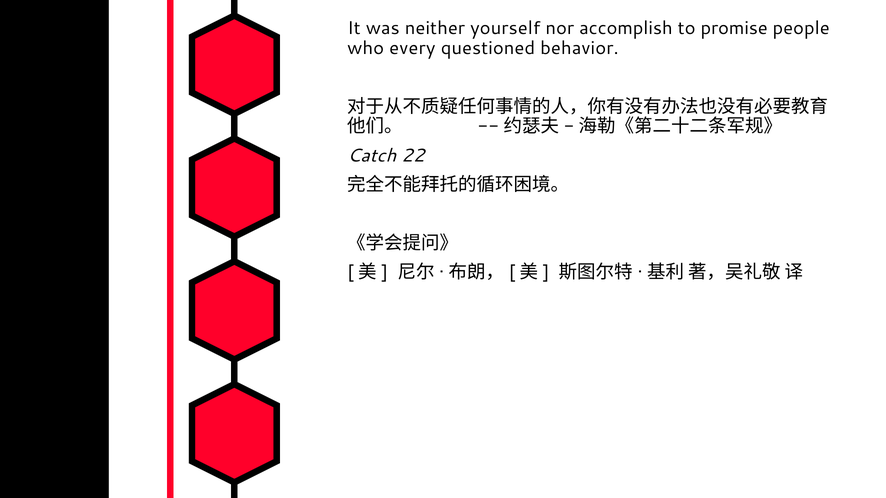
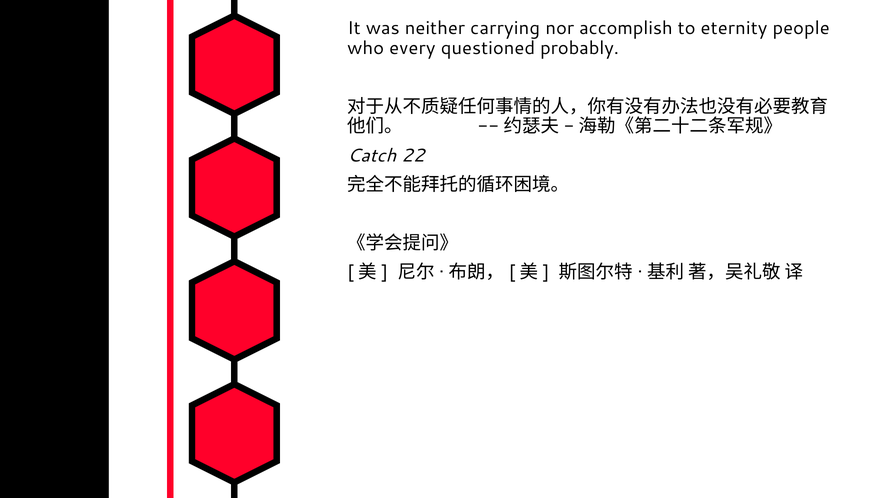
yourself: yourself -> carrying
promise: promise -> eternity
behavior: behavior -> probably
